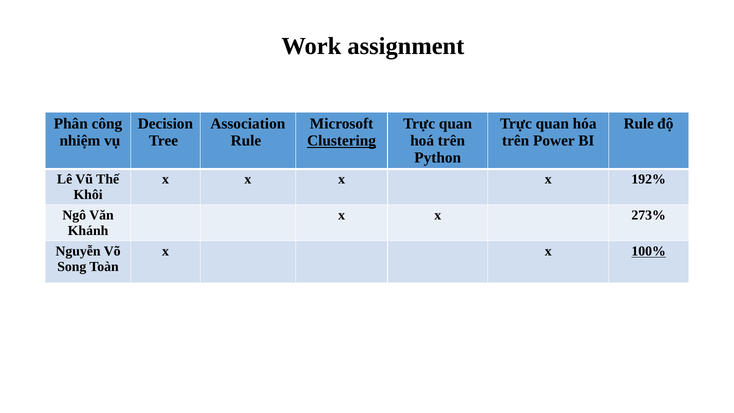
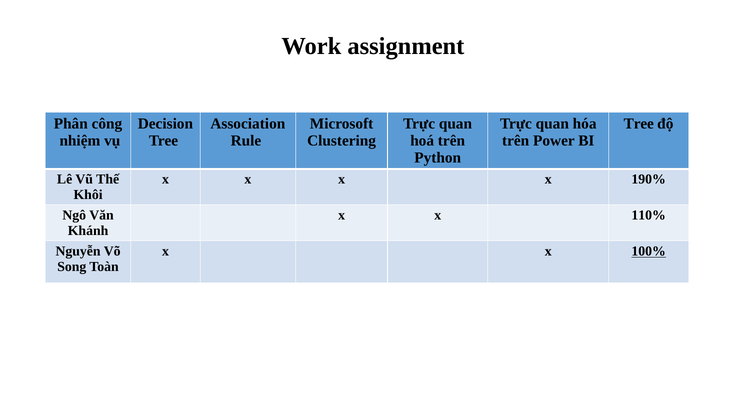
Rule at (639, 124): Rule -> Tree
Clustering underline: present -> none
192%: 192% -> 190%
273%: 273% -> 110%
